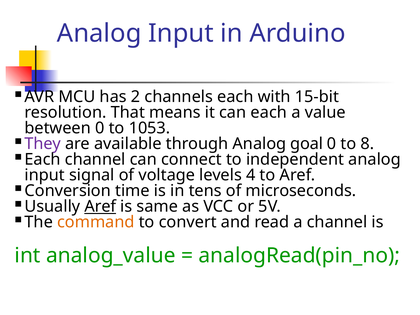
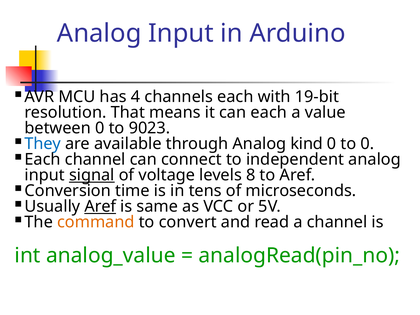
2: 2 -> 4
15-bit: 15-bit -> 19-bit
1053: 1053 -> 9023
They colour: purple -> blue
goal: goal -> kind
to 8: 8 -> 0
signal underline: none -> present
4: 4 -> 8
